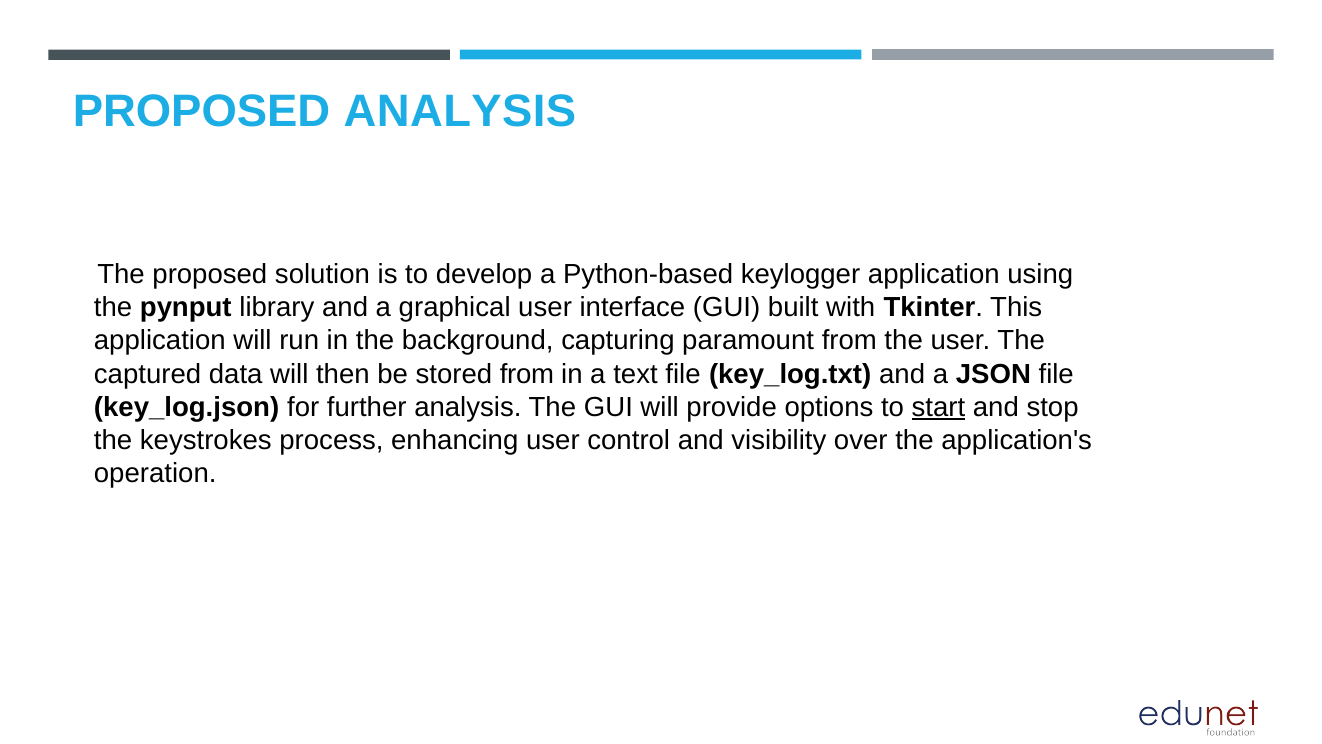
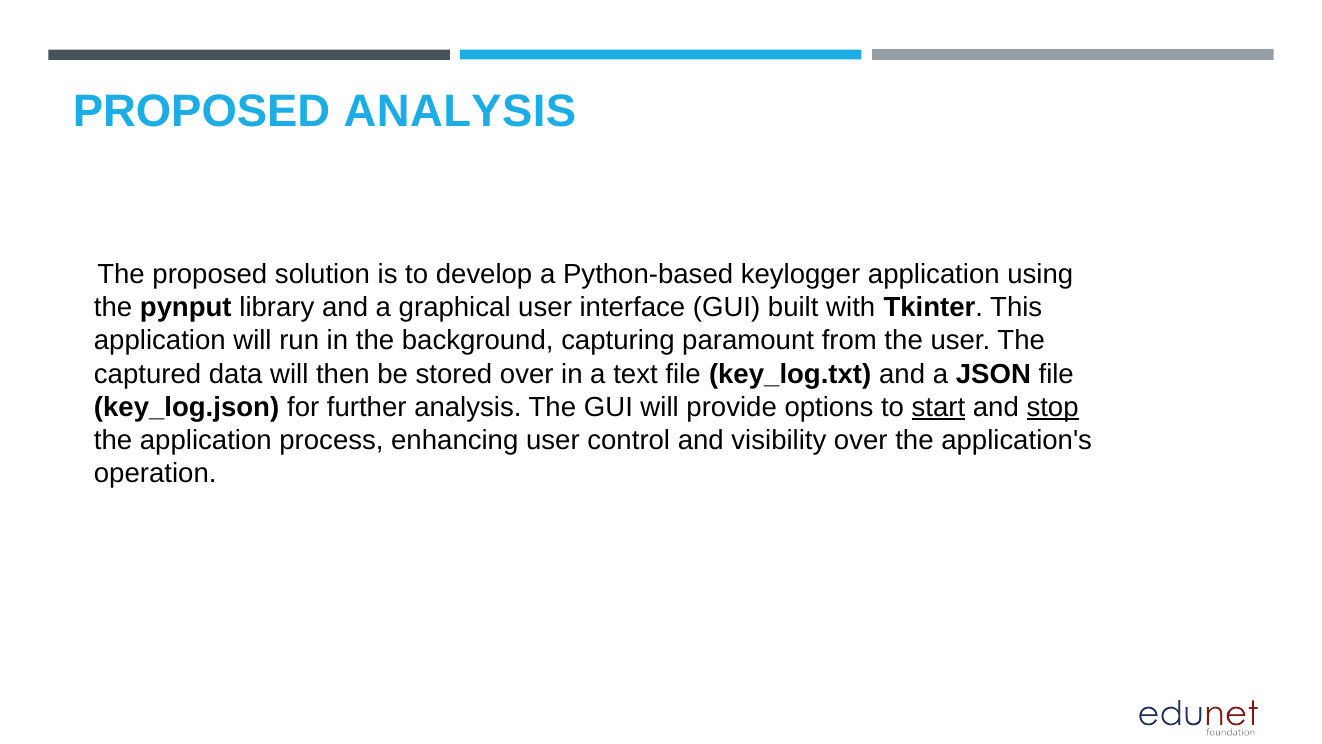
stored from: from -> over
stop underline: none -> present
the keystrokes: keystrokes -> application
